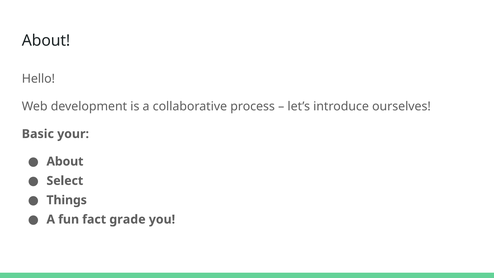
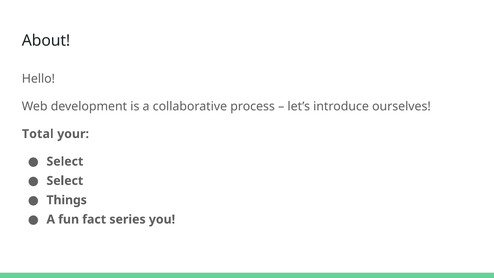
Basic: Basic -> Total
About at (65, 161): About -> Select
grade: grade -> series
